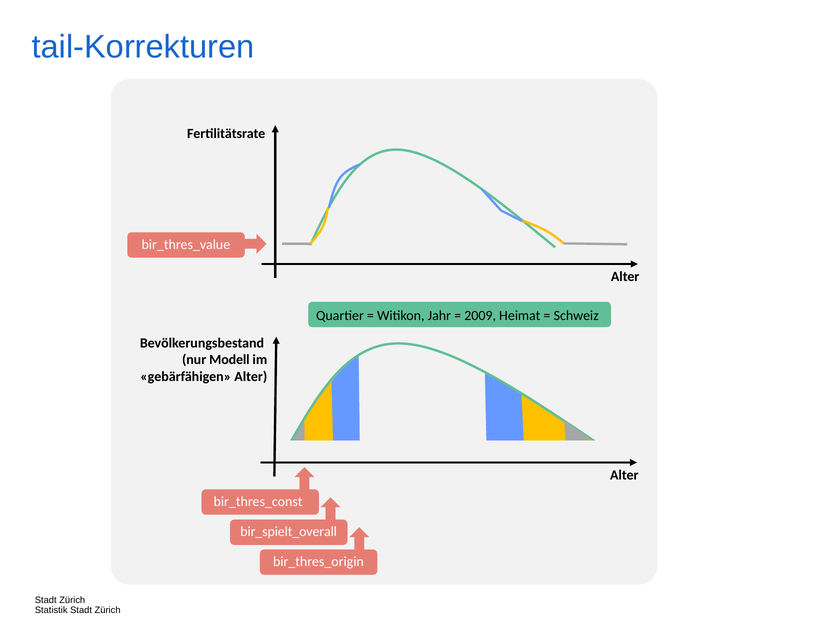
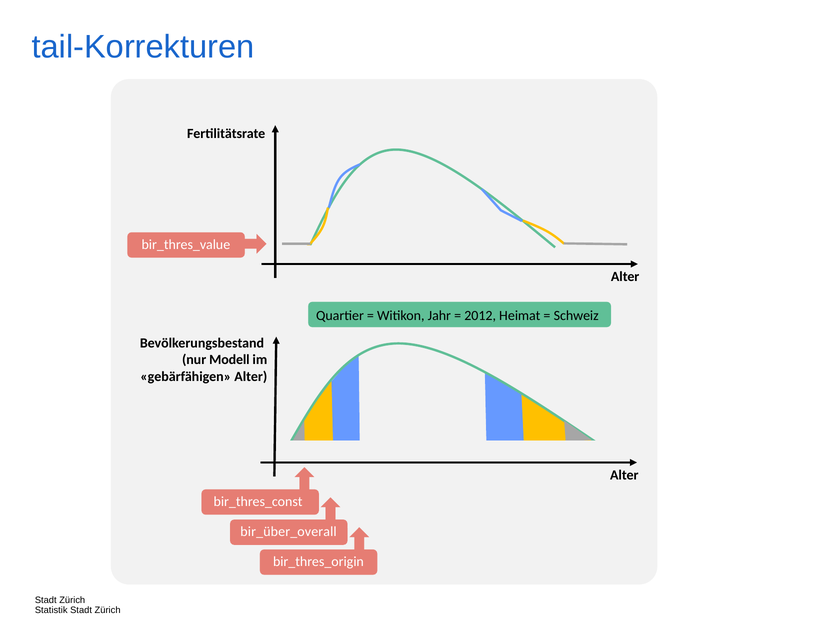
2009: 2009 -> 2012
bir_spielt_overall: bir_spielt_overall -> bir_über_overall
